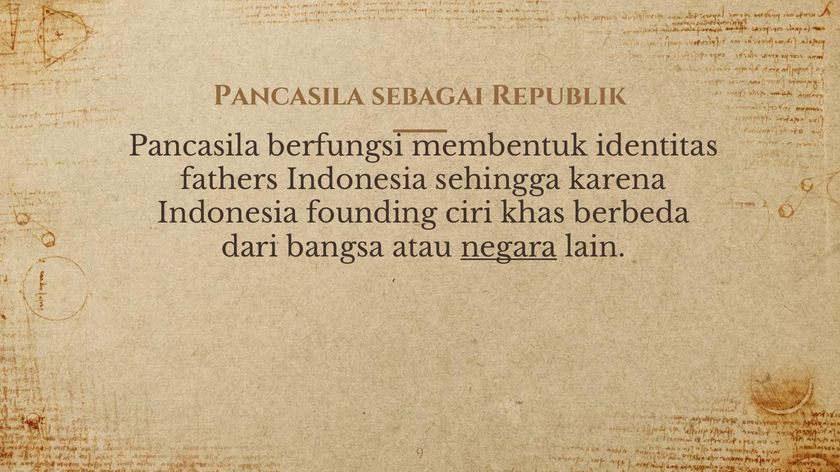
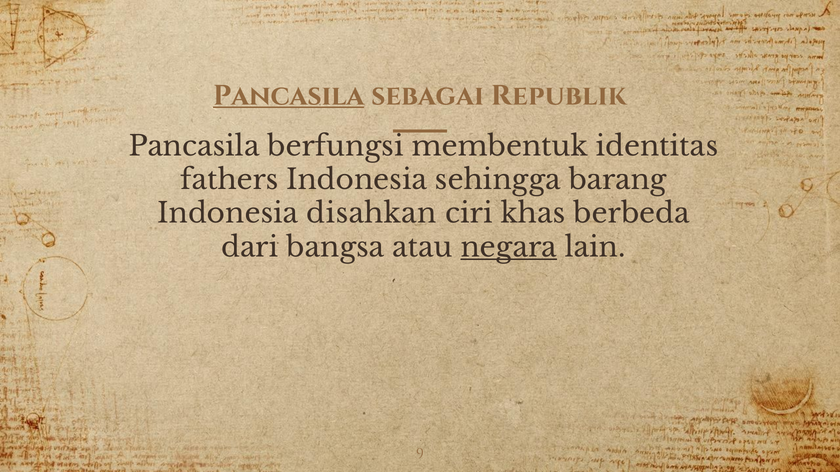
Pancasila at (289, 95) underline: none -> present
karena: karena -> barang
founding: founding -> disahkan
